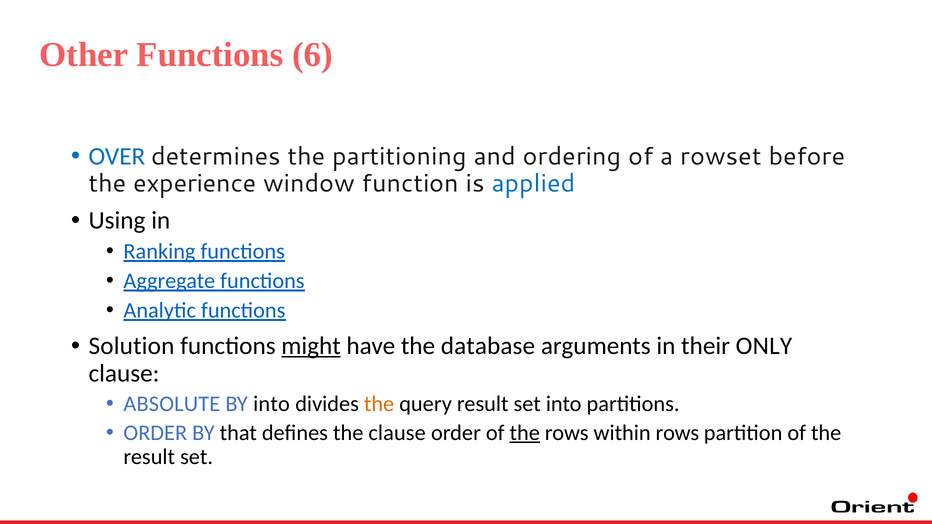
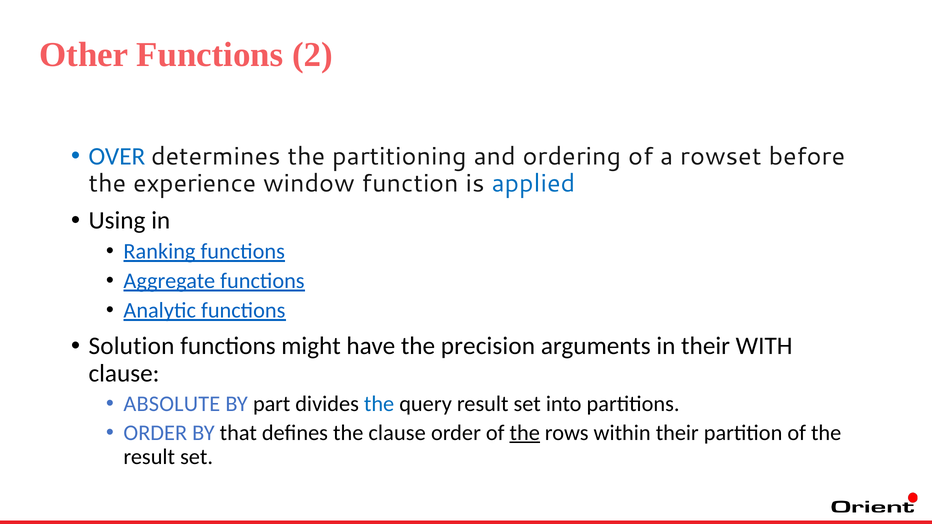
6: 6 -> 2
might underline: present -> none
database: database -> precision
ONLY: ONLY -> WITH
BY into: into -> part
the at (379, 404) colour: orange -> blue
within rows: rows -> their
